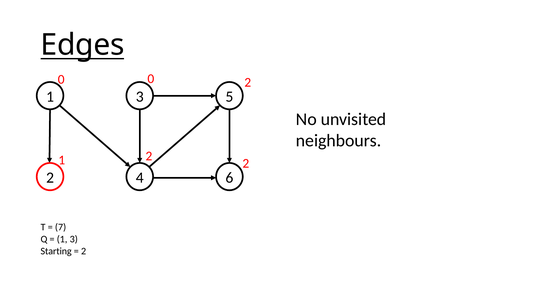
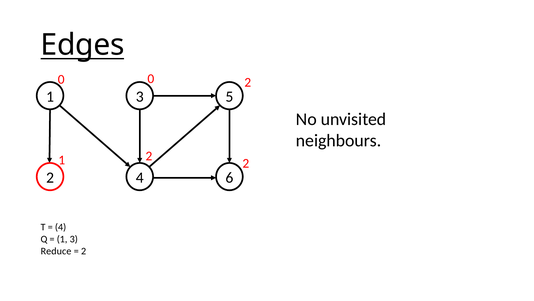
7 at (61, 227): 7 -> 4
Starting: Starting -> Reduce
